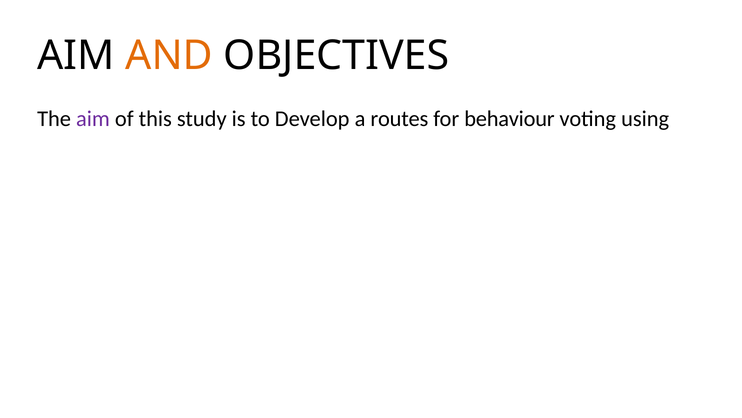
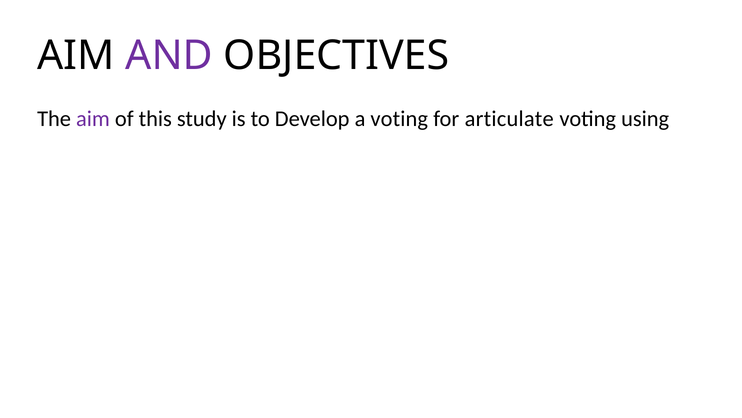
AND colour: orange -> purple
a routes: routes -> voting
behaviour: behaviour -> articulate
